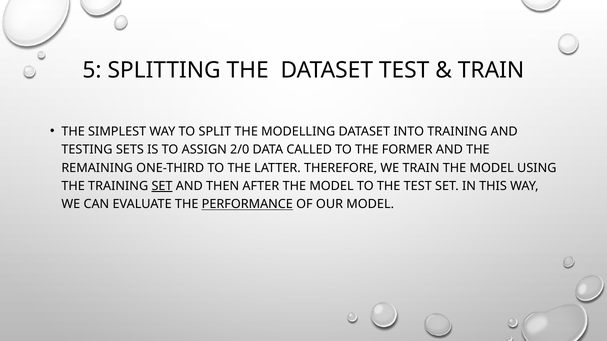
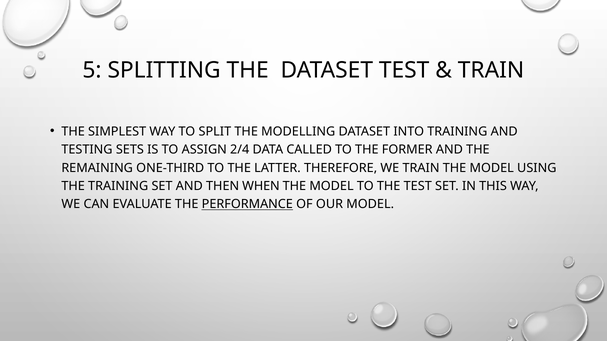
2/0: 2/0 -> 2/4
SET at (162, 186) underline: present -> none
AFTER: AFTER -> WHEN
